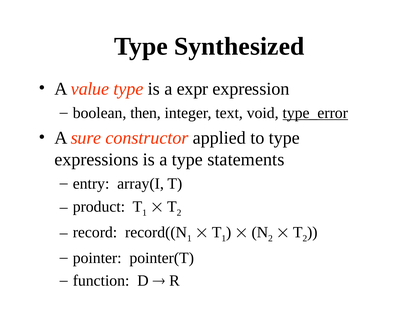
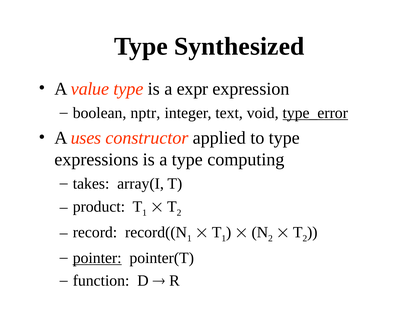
then: then -> nptr
sure: sure -> uses
statements: statements -> computing
entry: entry -> takes
pointer underline: none -> present
